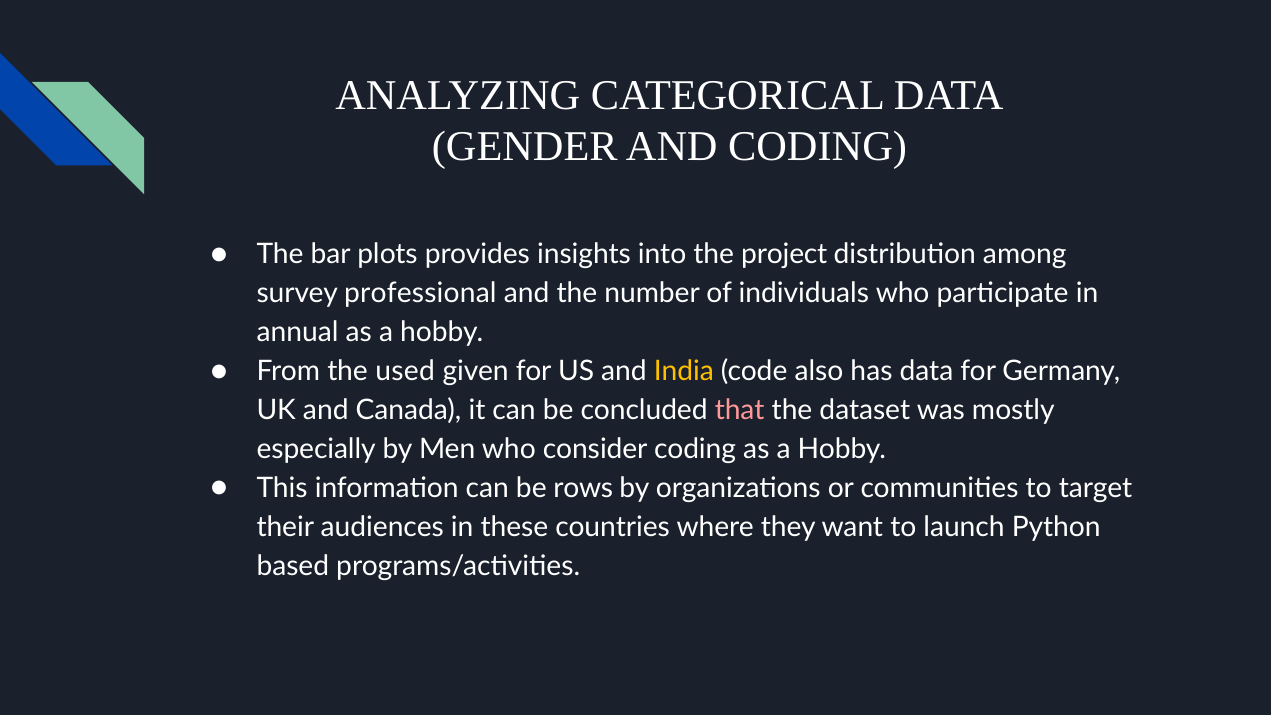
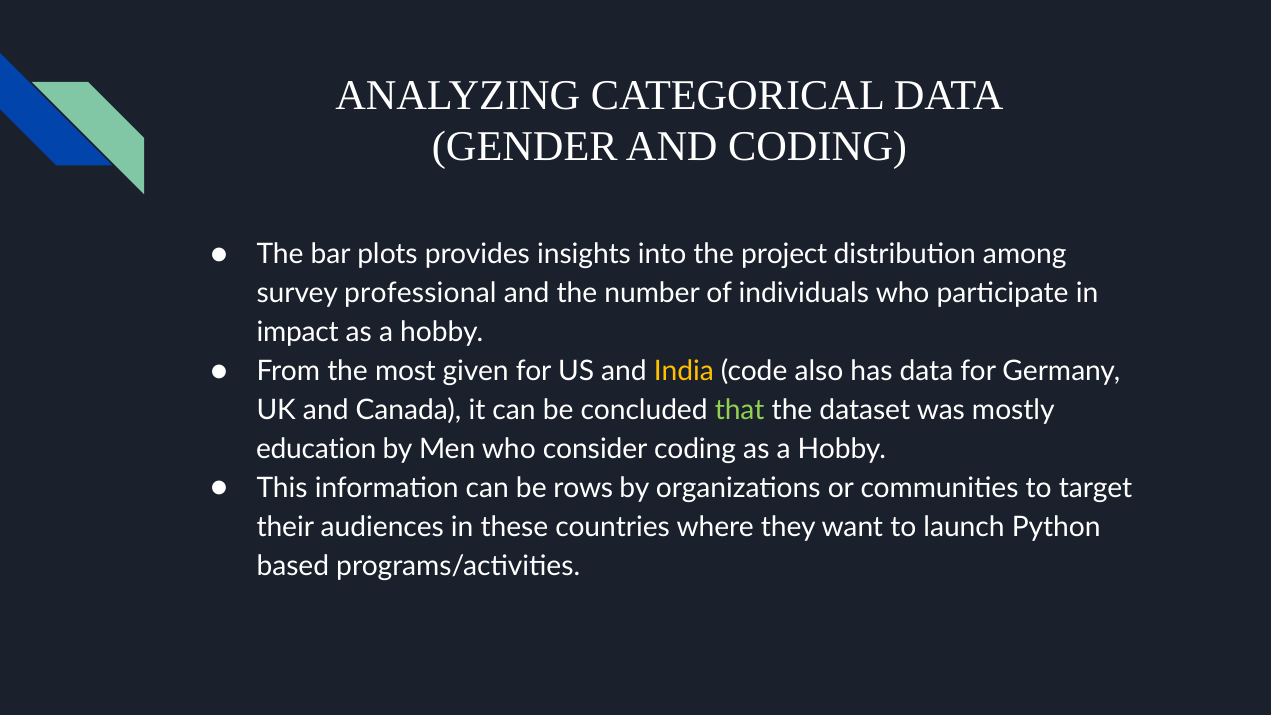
annual: annual -> impact
used: used -> most
that colour: pink -> light green
especially: especially -> education
